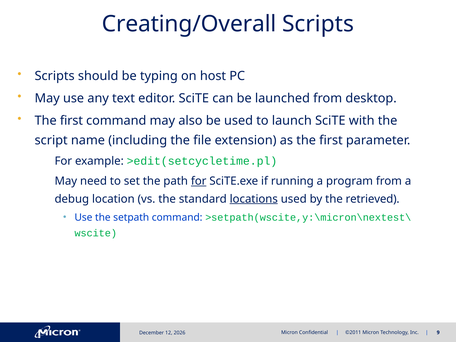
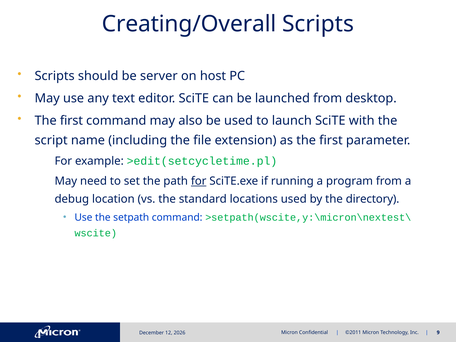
typing: typing -> server
locations underline: present -> none
retrieved: retrieved -> directory
